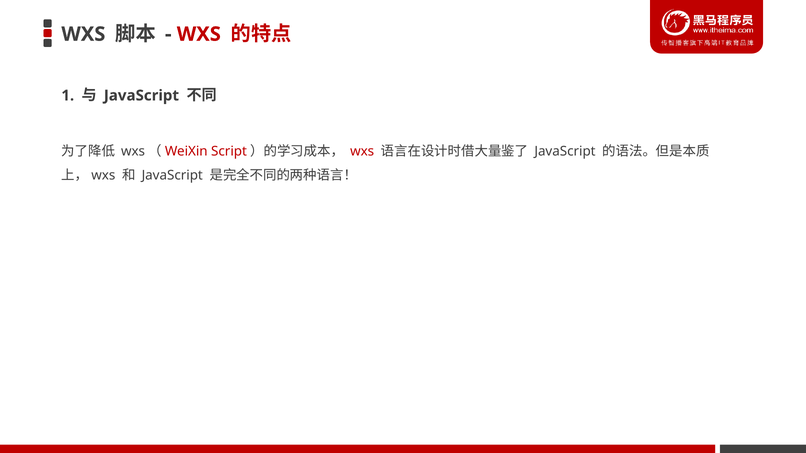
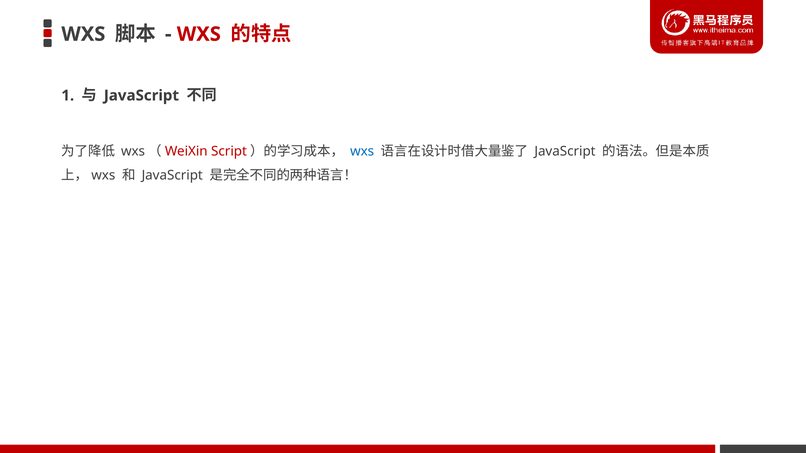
wxs at (362, 152) colour: red -> blue
